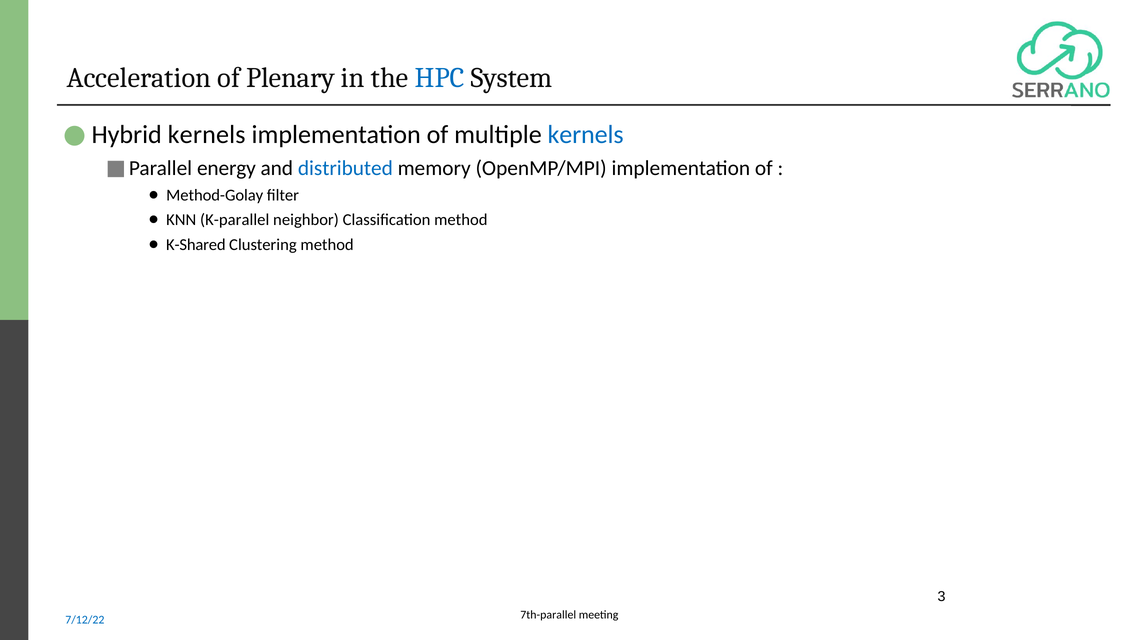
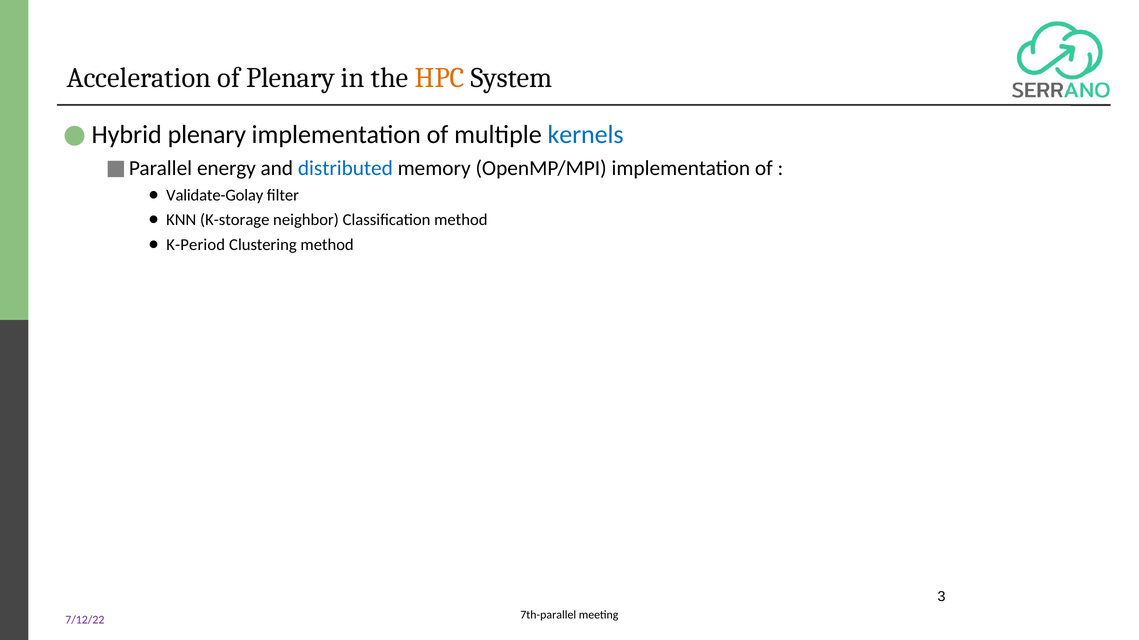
HPC colour: blue -> orange
kernels at (207, 135): kernels -> plenary
Method-Golay: Method-Golay -> Validate-Golay
K-parallel: K-parallel -> K-storage
K-Shared: K-Shared -> K-Period
7/12/22 colour: blue -> purple
